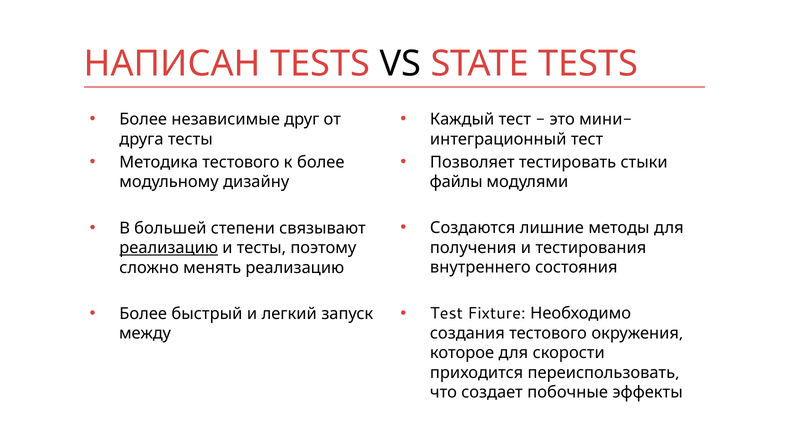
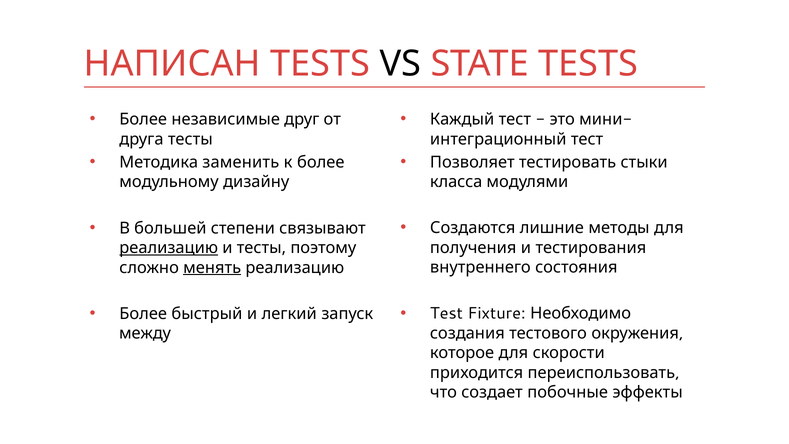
Методика тестового: тестового -> заменить
файлы: файлы -> класса
менять underline: none -> present
